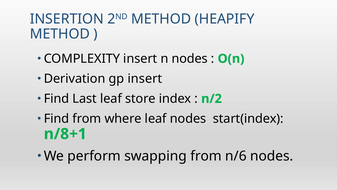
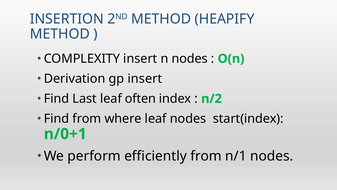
store: store -> often
n/8+1: n/8+1 -> n/0+1
swapping: swapping -> efficiently
n/6: n/6 -> n/1
